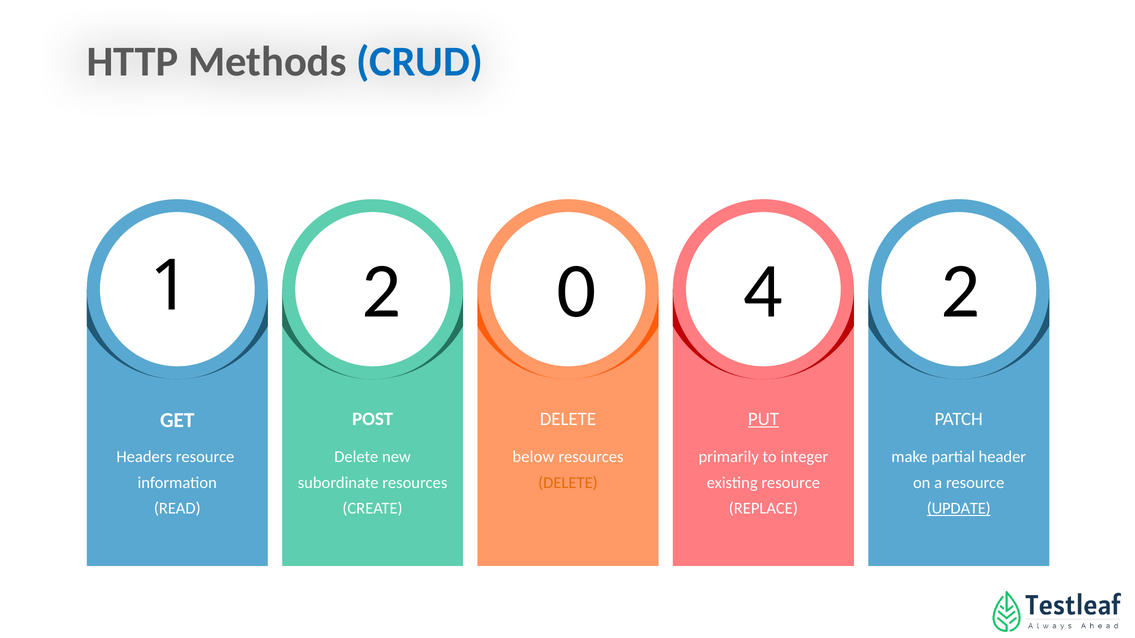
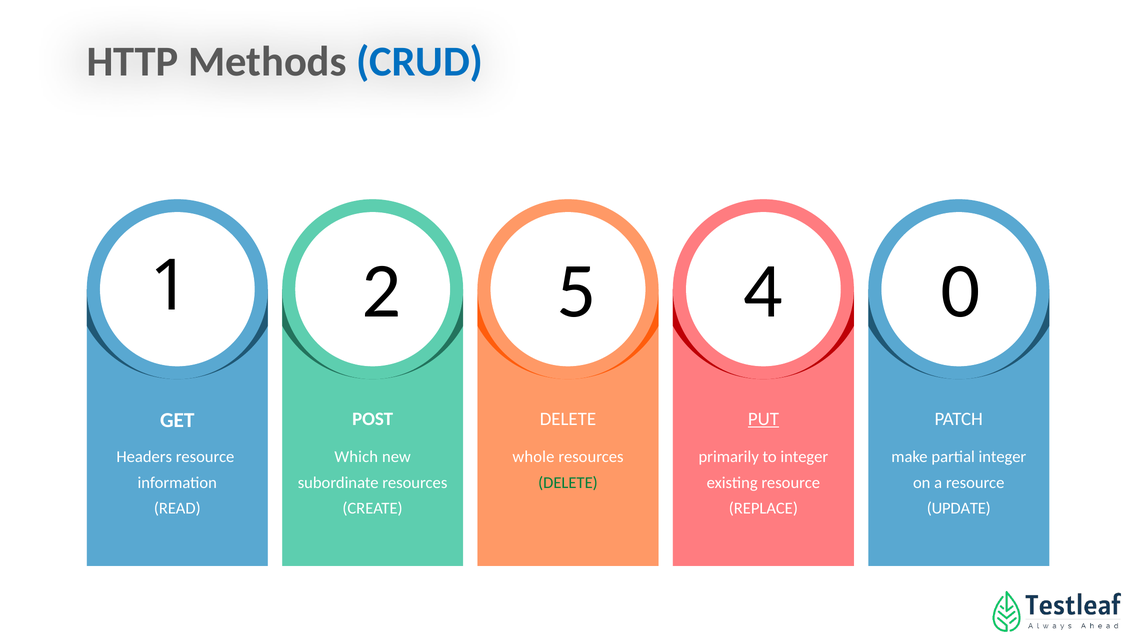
0: 0 -> 5
4 2: 2 -> 0
Delete at (356, 457): Delete -> Which
below: below -> whole
partial header: header -> integer
DELETE at (568, 483) colour: orange -> green
UPDATE underline: present -> none
